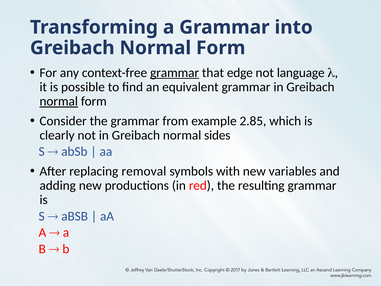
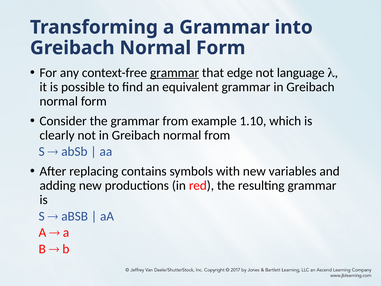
normal at (59, 101) underline: present -> none
2.85: 2.85 -> 1.10
normal sides: sides -> from
removal: removal -> contains
